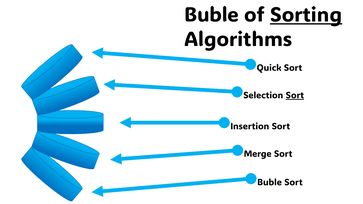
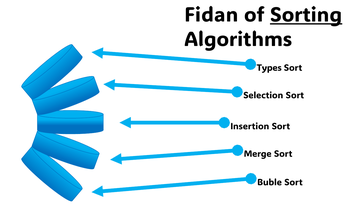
Buble at (211, 15): Buble -> Fidan
Quick: Quick -> Types
Sort at (295, 96) underline: present -> none
